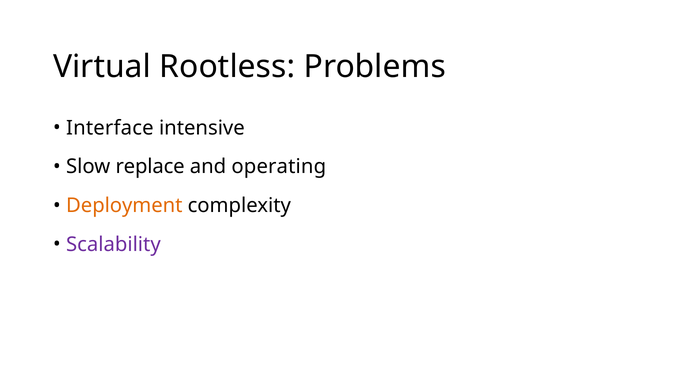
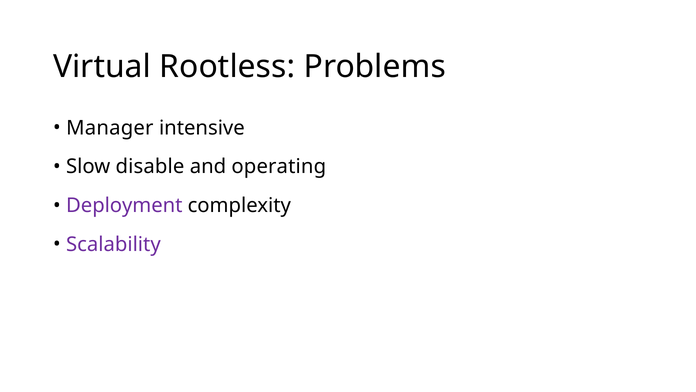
Interface: Interface -> Manager
replace: replace -> disable
Deployment colour: orange -> purple
